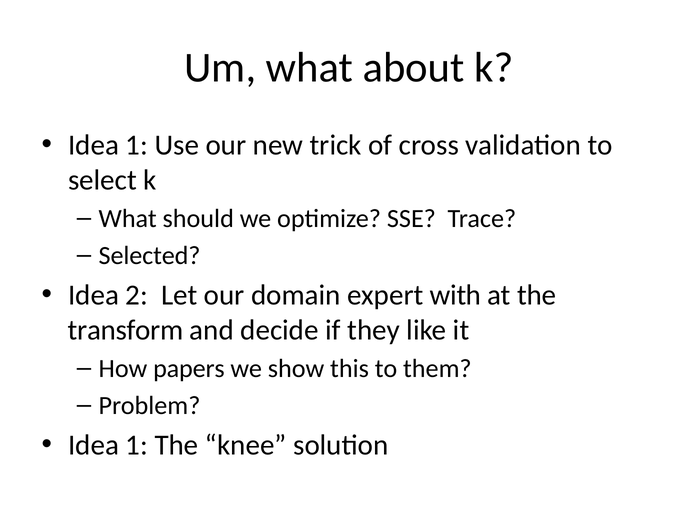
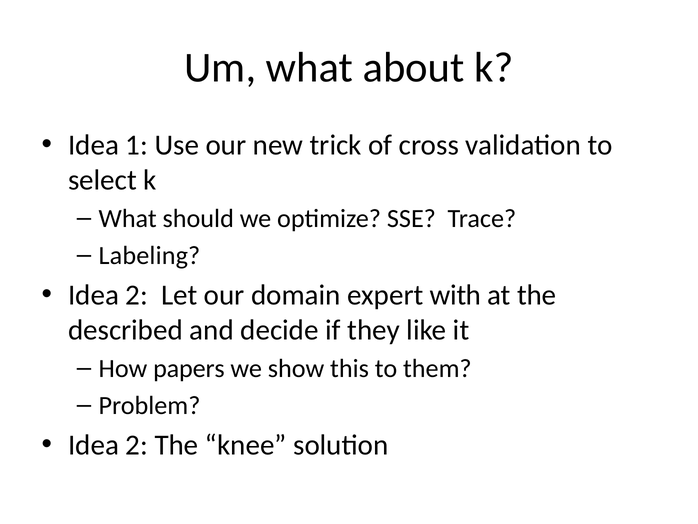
Selected: Selected -> Labeling
transform: transform -> described
1 at (137, 445): 1 -> 2
